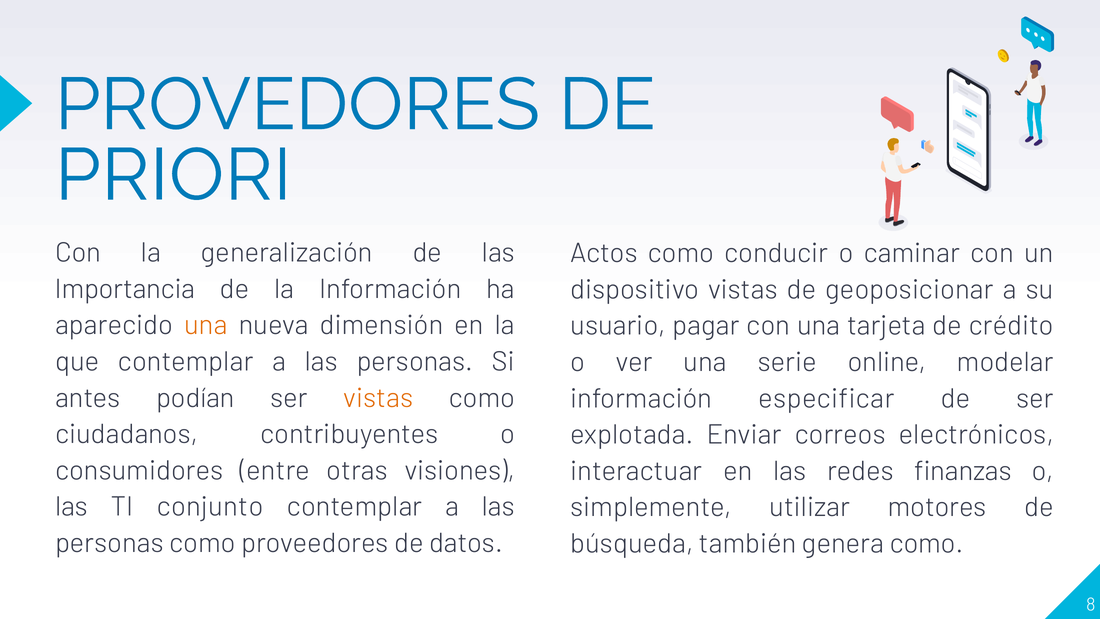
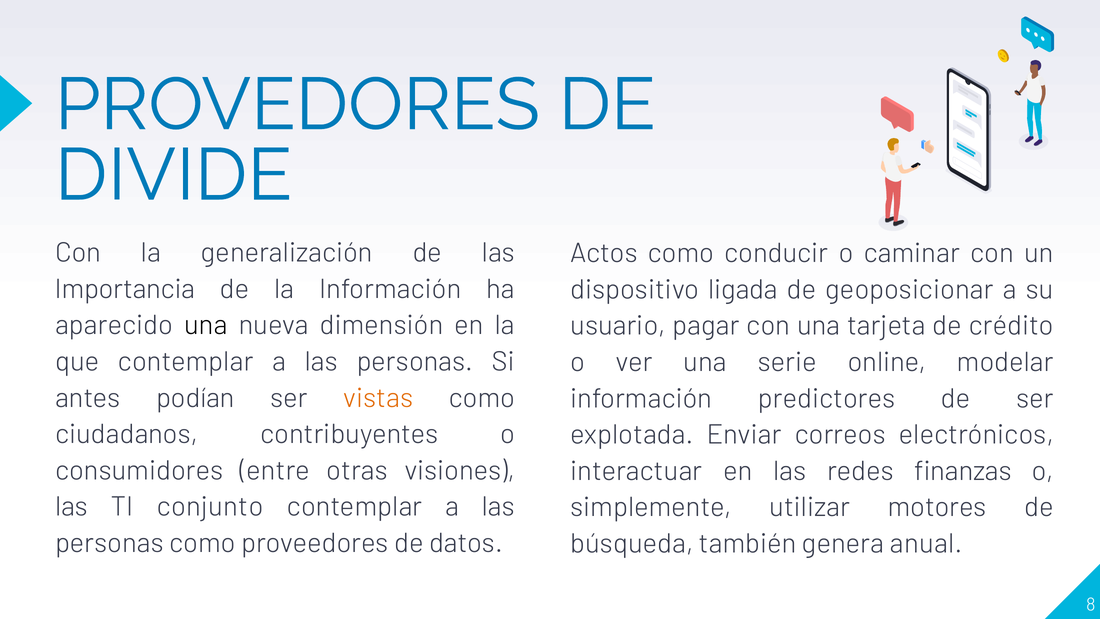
PRIORI: PRIORI -> DIVIDE
dispositivo vistas: vistas -> ligada
una at (206, 325) colour: orange -> black
especificar: especificar -> predictores
genera como: como -> anual
